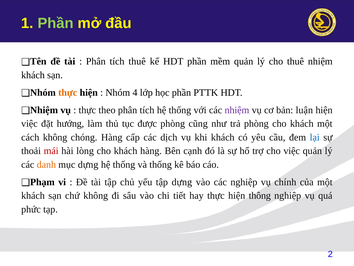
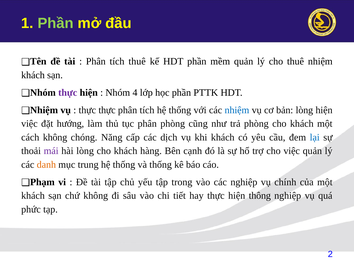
thực at (68, 92) colour: orange -> purple
thực theo: theo -> thực
nhiệm at (237, 110) colour: purple -> blue
bản luận: luận -> lòng
tục được: được -> phân
chóng Hàng: Hàng -> Năng
mái colour: red -> purple
mục dựng: dựng -> trung
tập dựng: dựng -> trong
